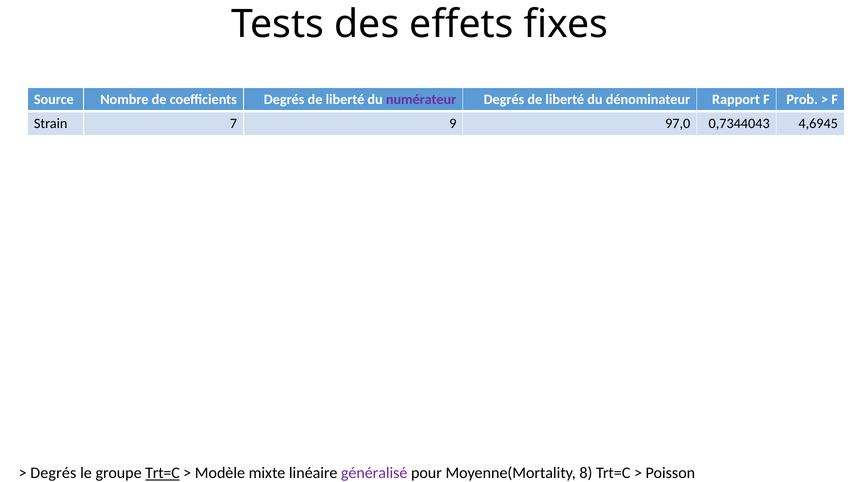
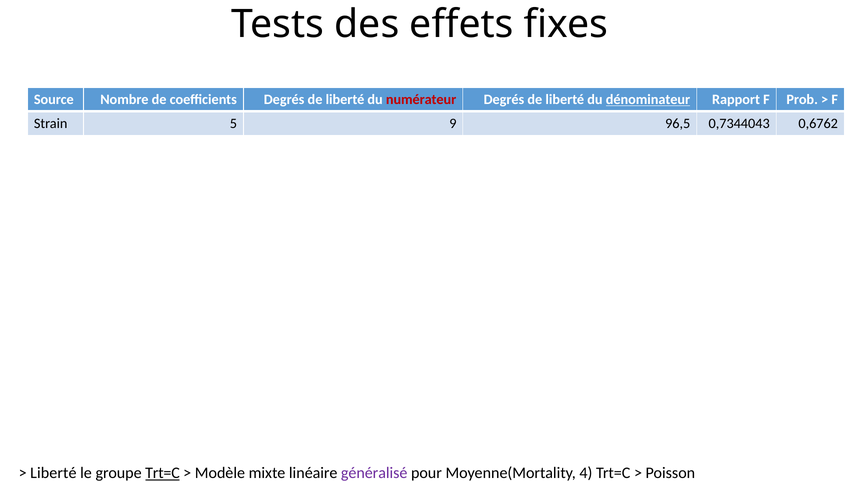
numérateur colour: purple -> red
dénominateur underline: none -> present
7: 7 -> 5
97,0: 97,0 -> 96,5
4,6945: 4,6945 -> 0,6762
Degrés at (53, 473): Degrés -> Liberté
8: 8 -> 4
